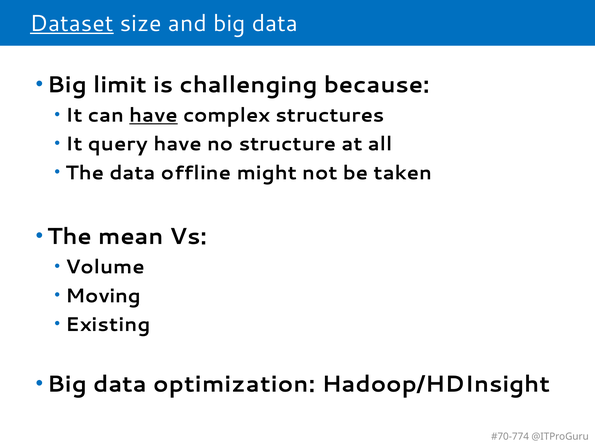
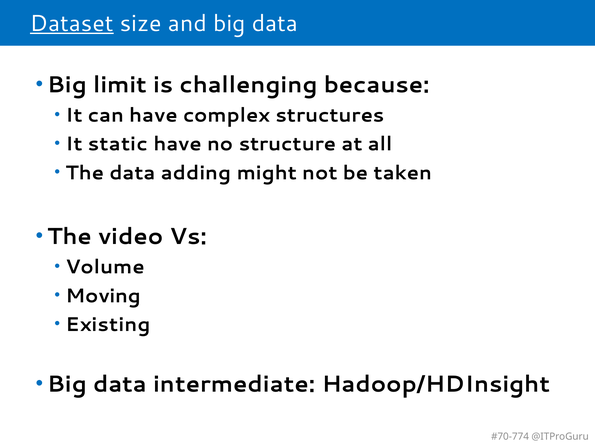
have at (154, 115) underline: present -> none
query: query -> static
offline: offline -> adding
mean: mean -> video
optimization: optimization -> intermediate
